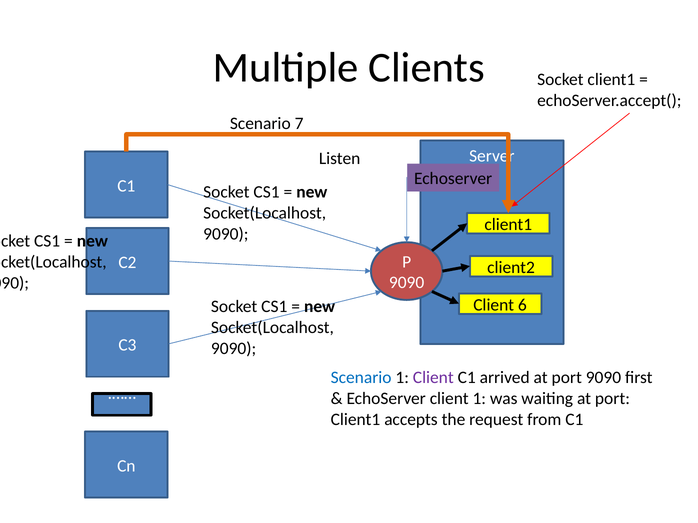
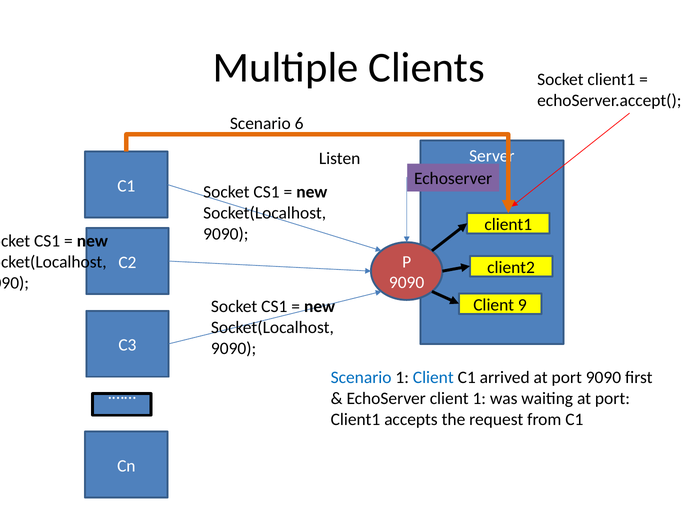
7: 7 -> 6
6: 6 -> 9
Client at (433, 378) colour: purple -> blue
